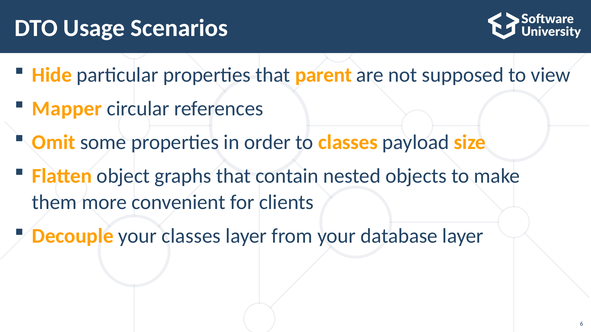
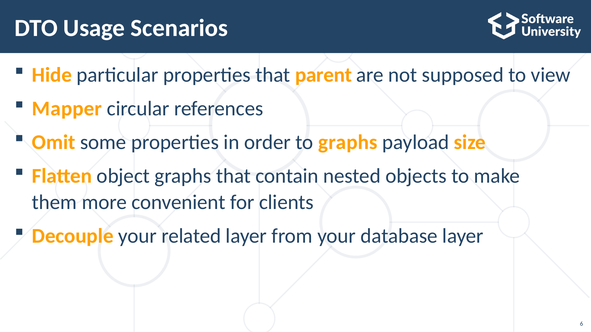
to classes: classes -> graphs
your classes: classes -> related
